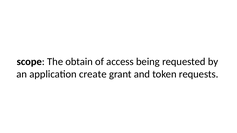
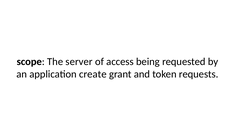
obtain: obtain -> server
